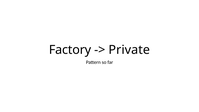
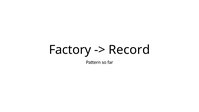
Private: Private -> Record
